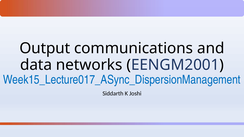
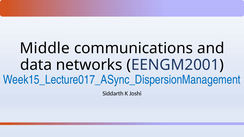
Output: Output -> Middle
